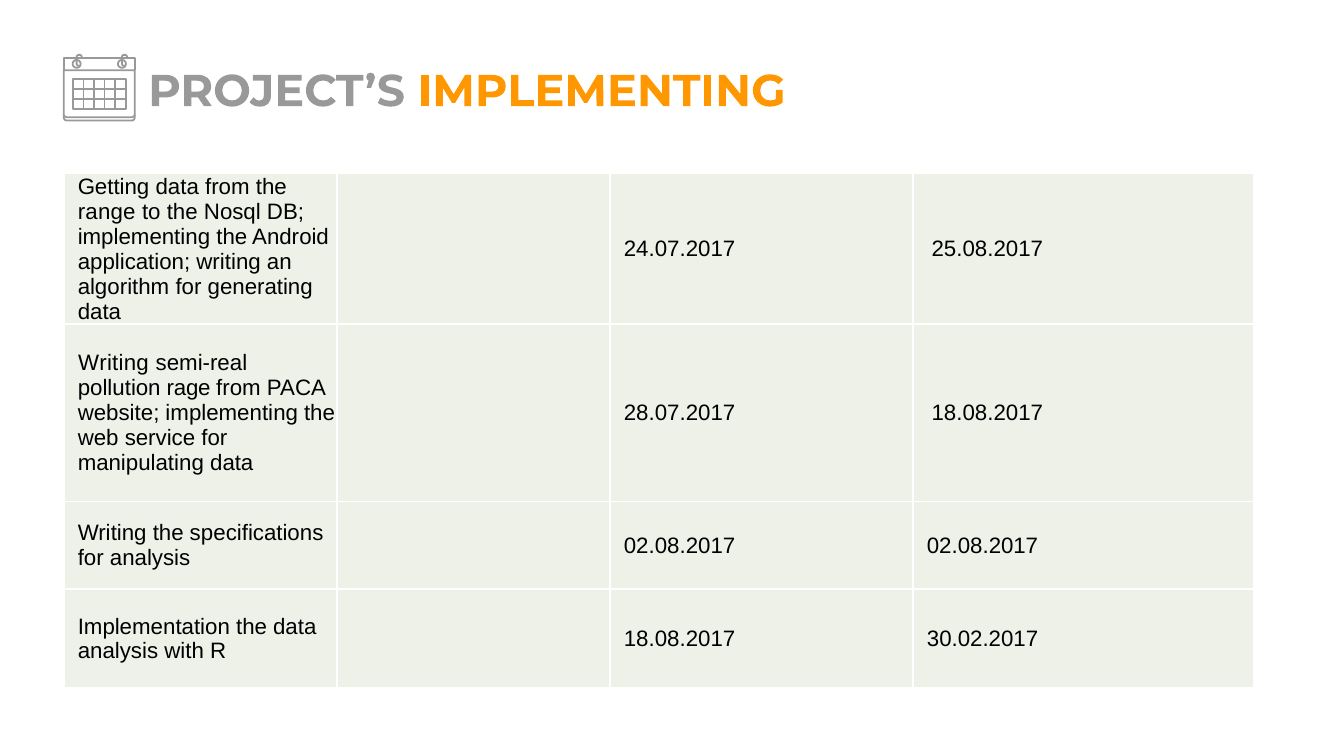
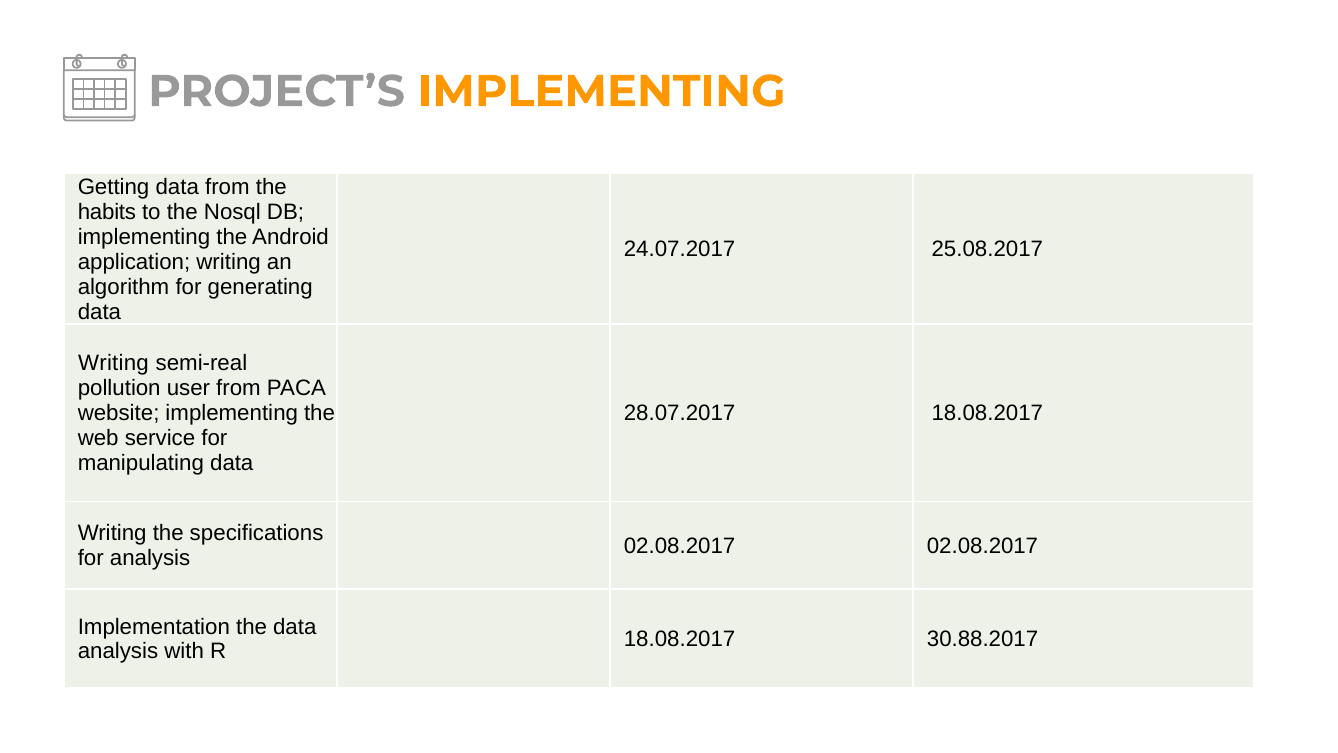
range: range -> habits
rage: rage -> user
30.02.2017: 30.02.2017 -> 30.88.2017
